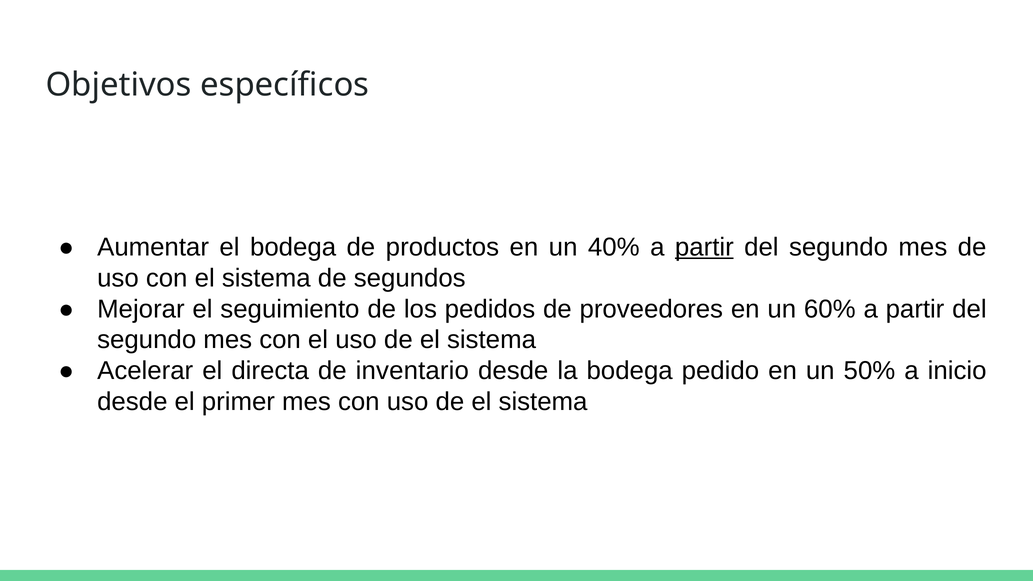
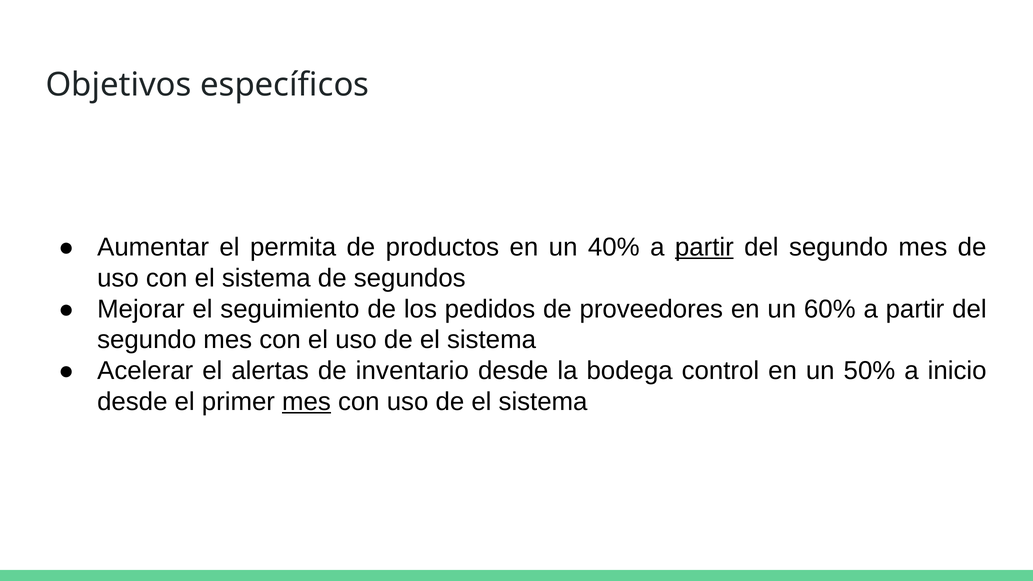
el bodega: bodega -> permita
directa: directa -> alertas
pedido: pedido -> control
mes at (306, 402) underline: none -> present
